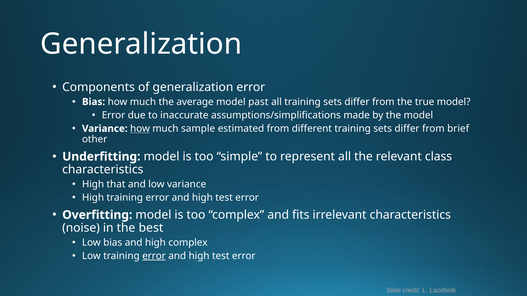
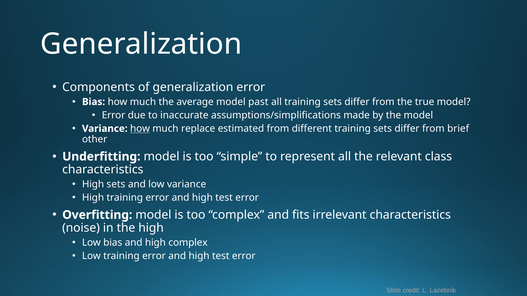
sample: sample -> replace
High that: that -> sets
the best: best -> high
error at (154, 256) underline: present -> none
